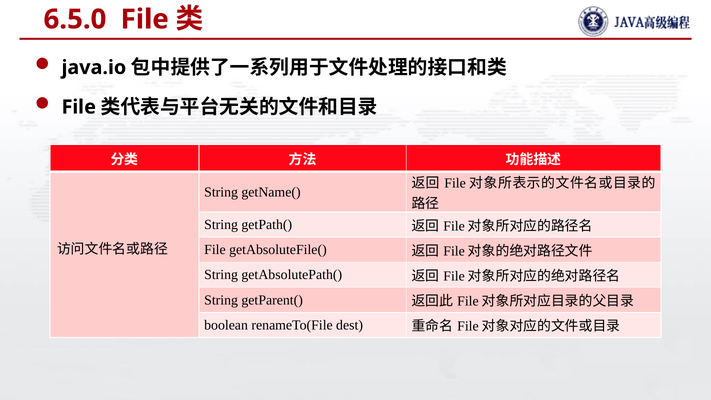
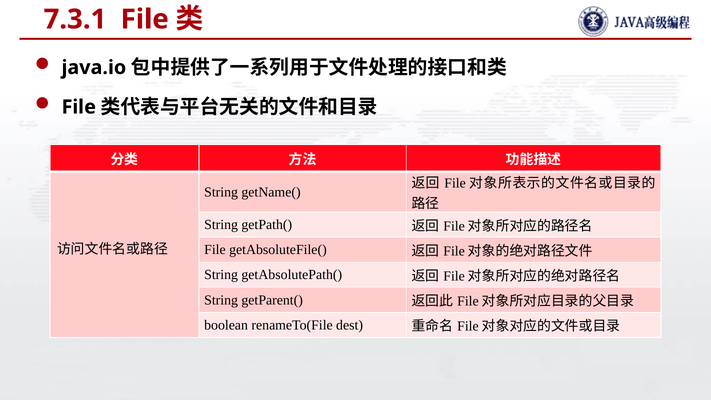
6.5.0: 6.5.0 -> 7.3.1
